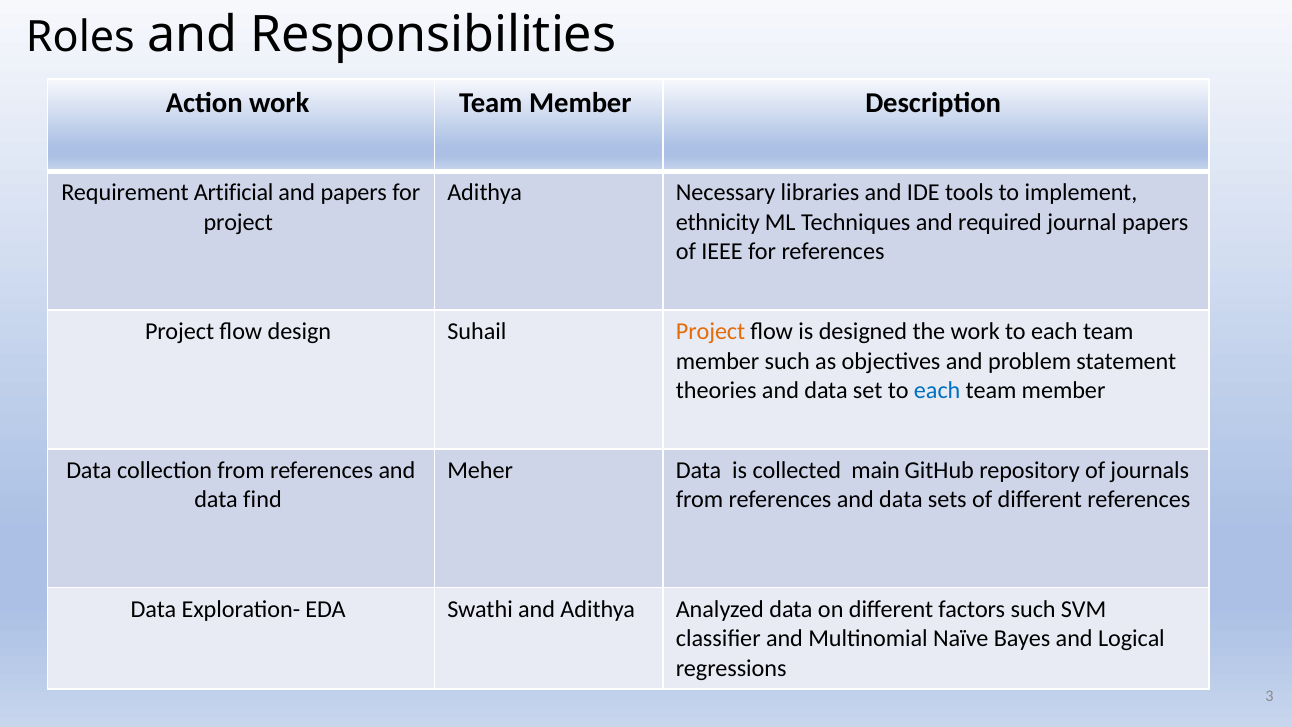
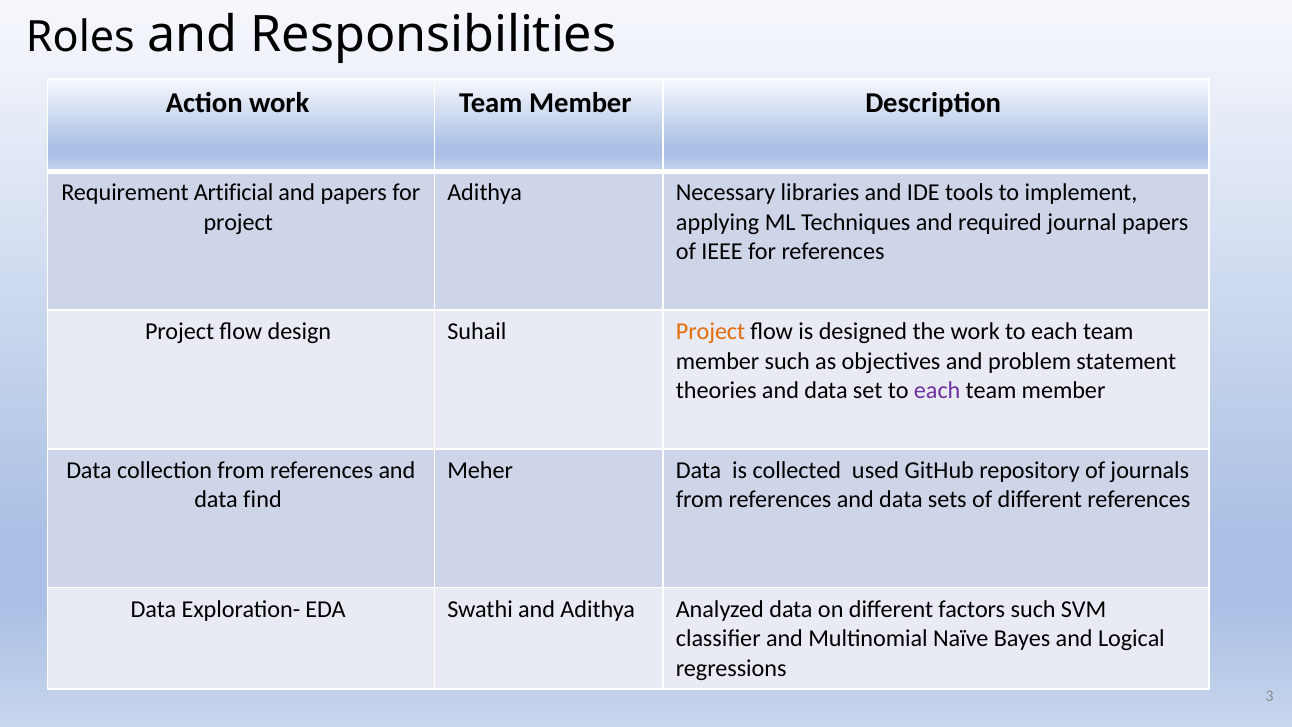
ethnicity: ethnicity -> applying
each at (937, 390) colour: blue -> purple
main: main -> used
